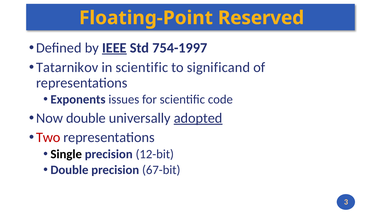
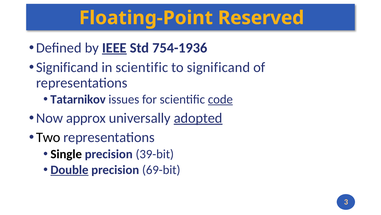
754-1997: 754-1997 -> 754-1936
Tatarnikov at (67, 67): Tatarnikov -> Significand
Exponents: Exponents -> Tatarnikov
code underline: none -> present
Now double: double -> approx
Two colour: red -> black
12-bit: 12-bit -> 39-bit
Double at (69, 169) underline: none -> present
67-bit: 67-bit -> 69-bit
